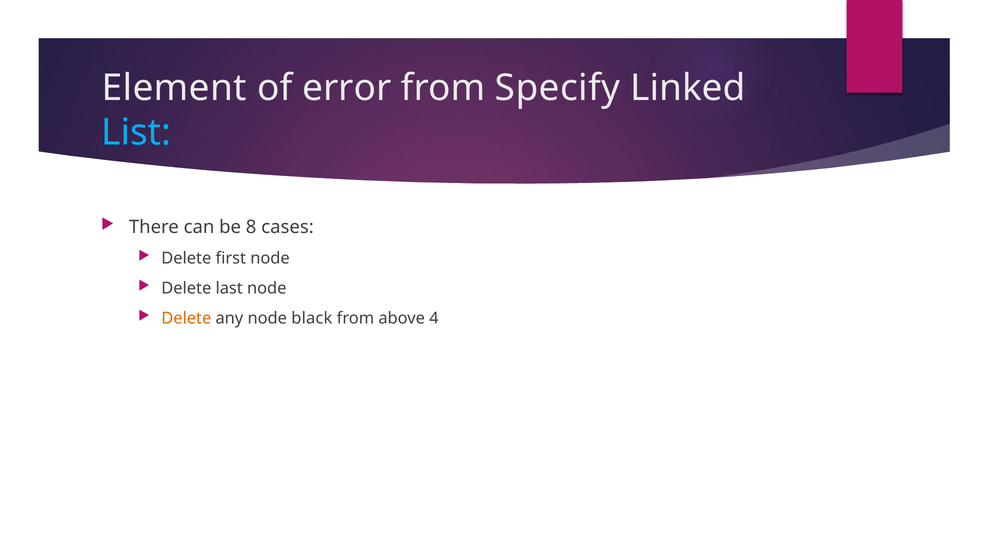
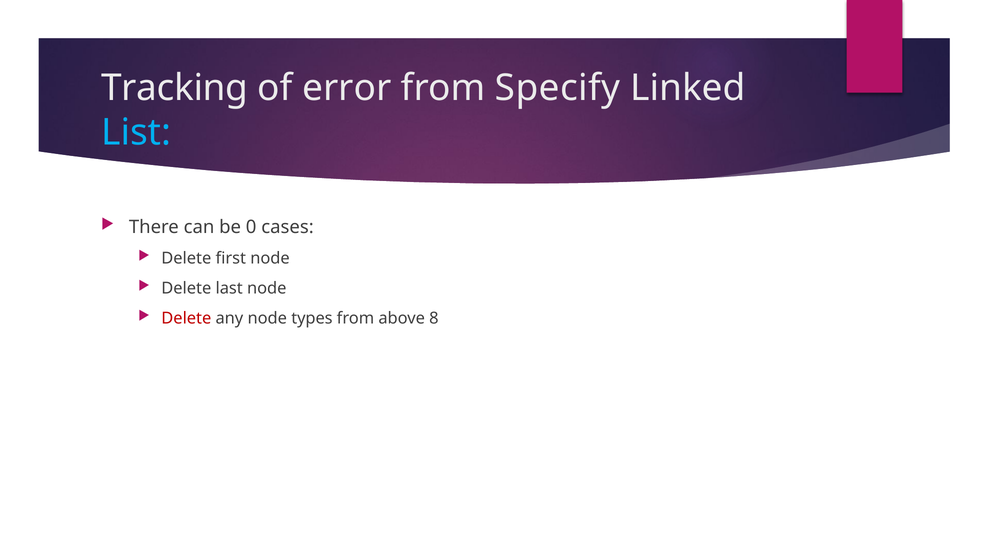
Element: Element -> Tracking
8: 8 -> 0
Delete at (186, 319) colour: orange -> red
black: black -> types
4: 4 -> 8
